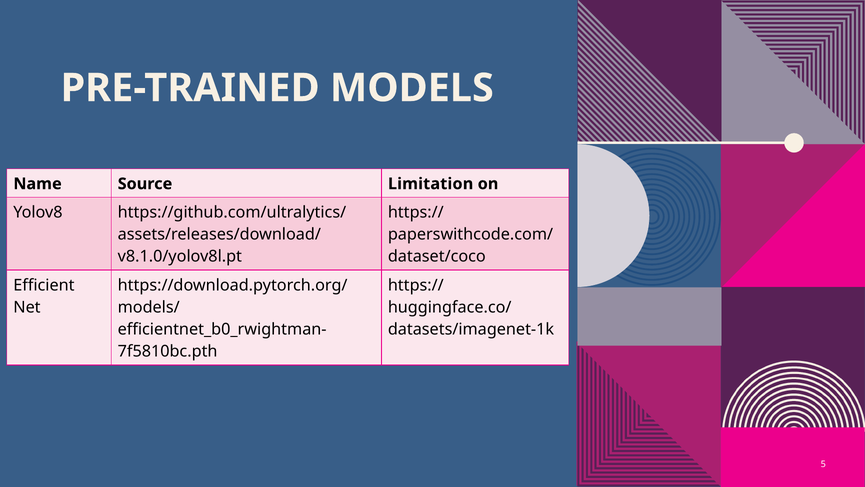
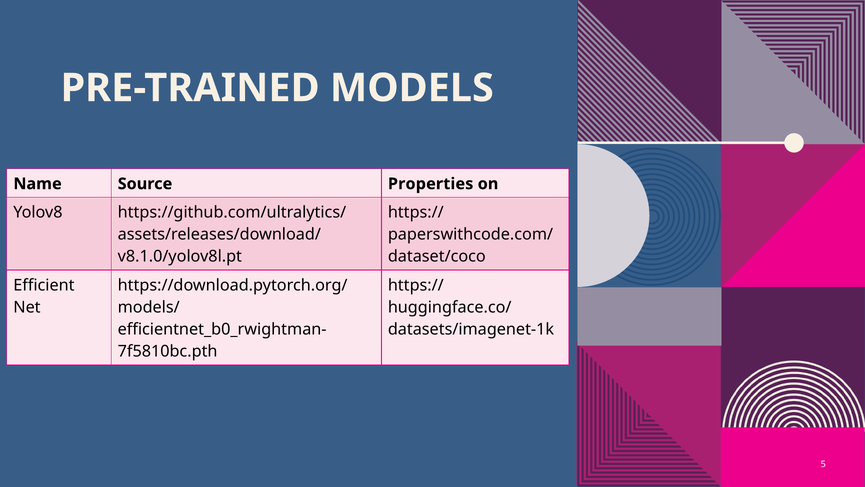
Limitation: Limitation -> Properties
